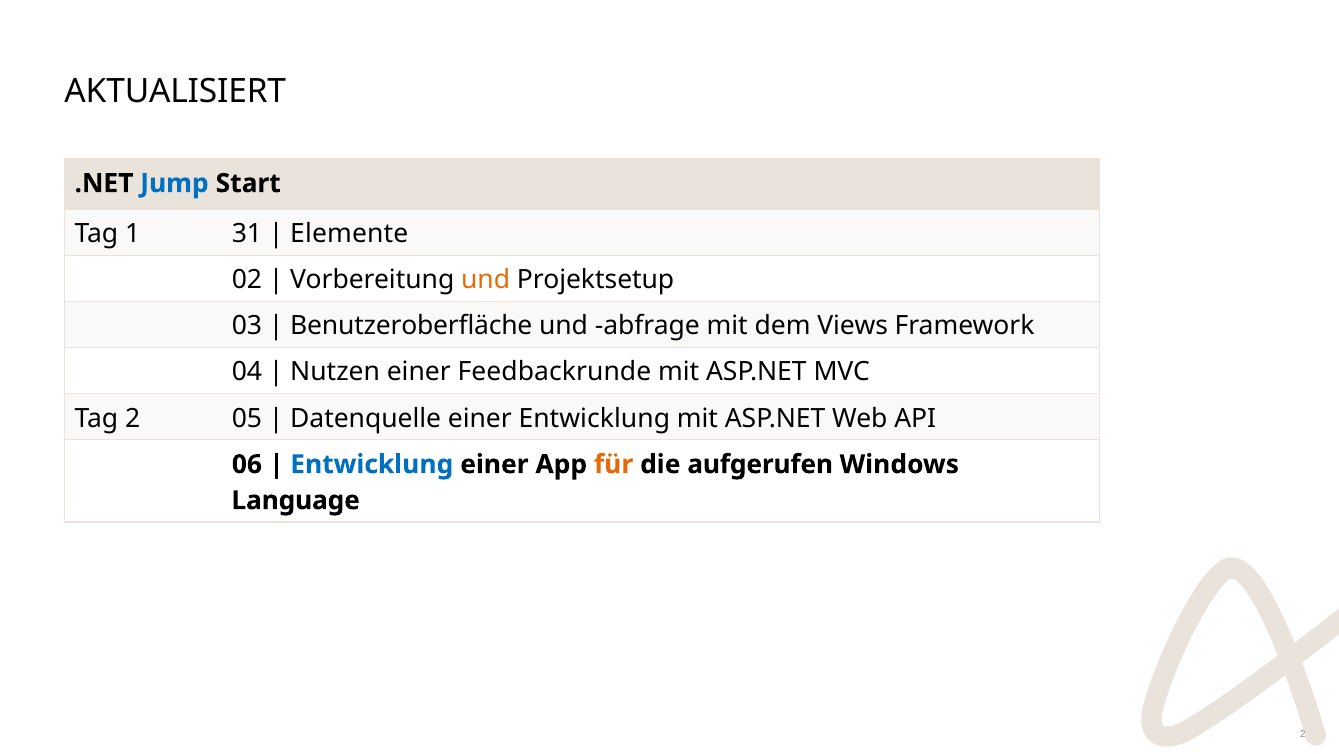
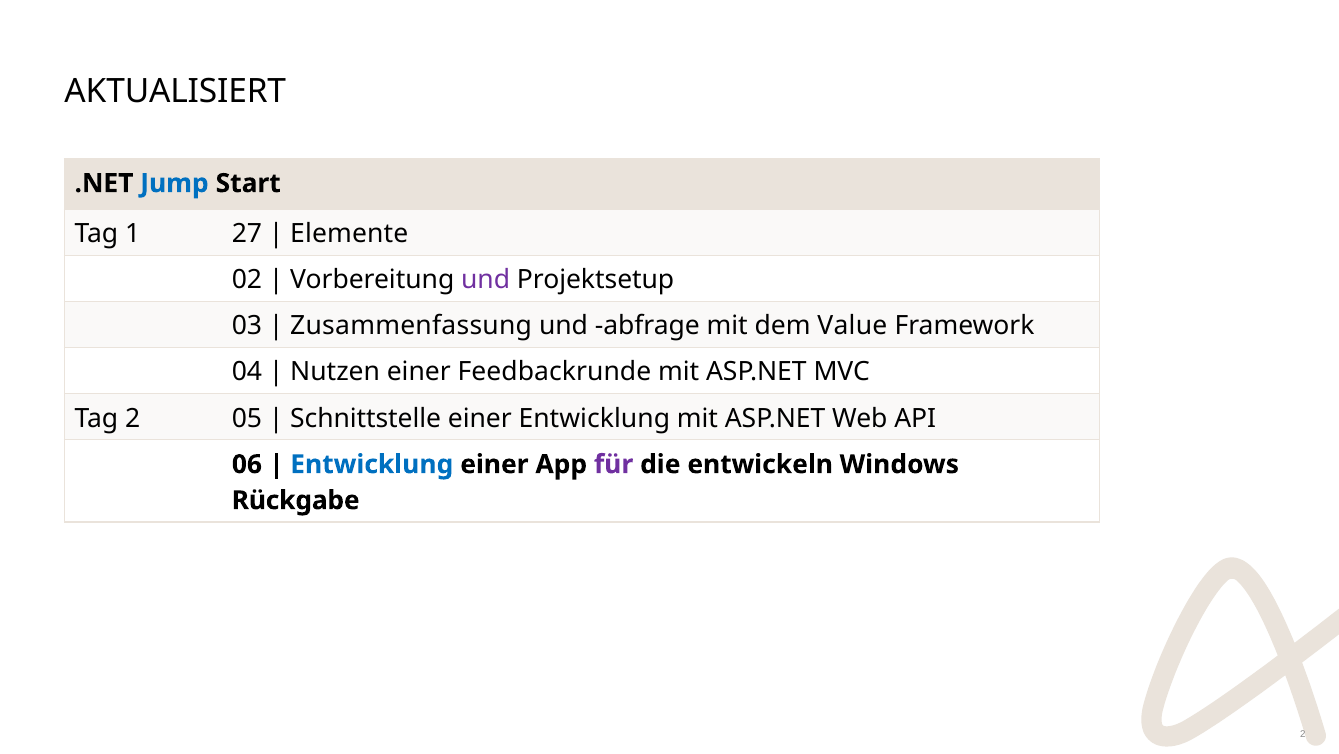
31: 31 -> 27
und at (486, 280) colour: orange -> purple
Benutzeroberfläche: Benutzeroberfläche -> Zusammenfassung
Views: Views -> Value
Datenquelle: Datenquelle -> Schnittstelle
für colour: orange -> purple
aufgerufen: aufgerufen -> entwickeln
Language: Language -> Rückgabe
